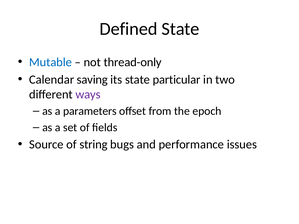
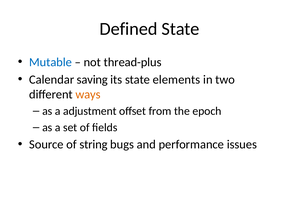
thread-only: thread-only -> thread-plus
particular: particular -> elements
ways colour: purple -> orange
parameters: parameters -> adjustment
